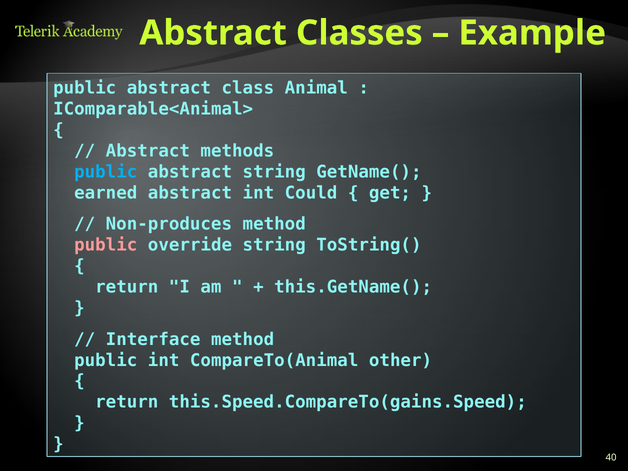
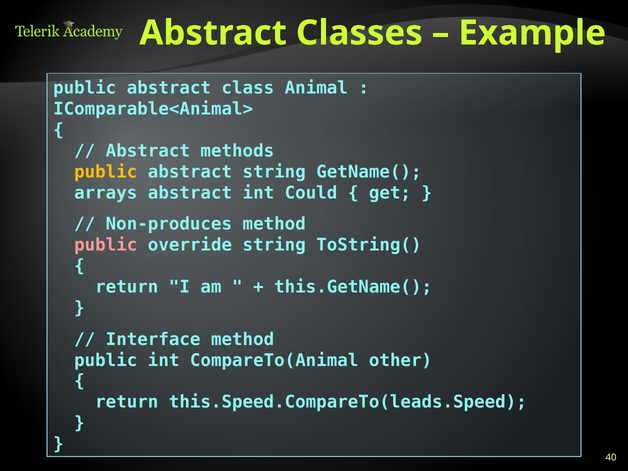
public at (106, 172) colour: light blue -> yellow
earned: earned -> arrays
this.Speed.CompareTo(gains.Speed: this.Speed.CompareTo(gains.Speed -> this.Speed.CompareTo(leads.Speed
